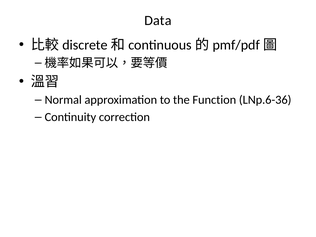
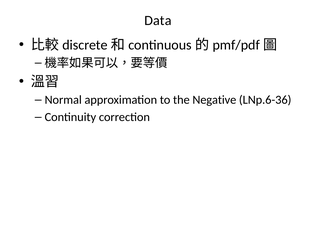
Function: Function -> Negative
